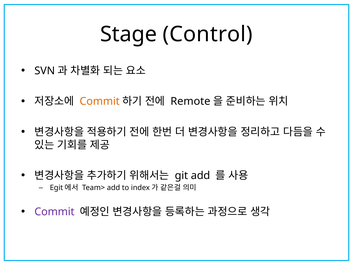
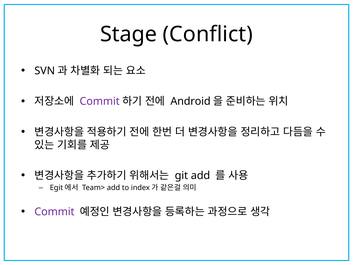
Control: Control -> Conflict
Commit at (100, 101) colour: orange -> purple
Remote: Remote -> Android
